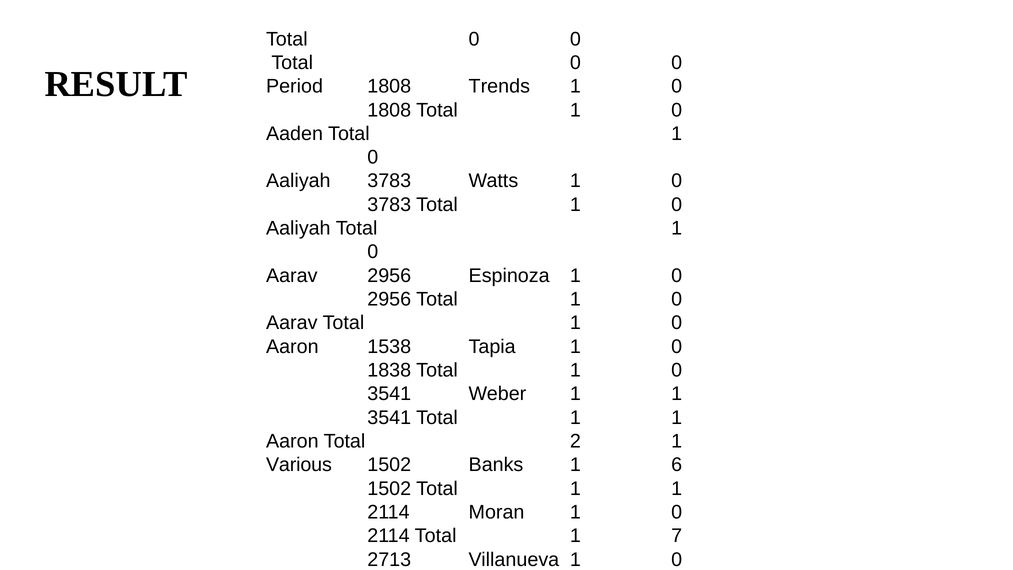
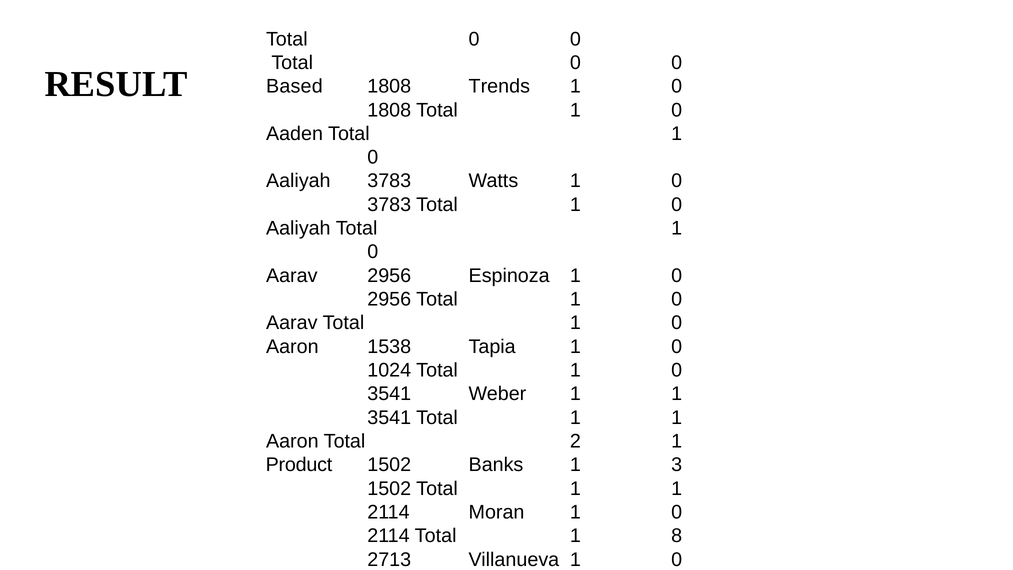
Period: Period -> Based
1838: 1838 -> 1024
Various: Various -> Product
6: 6 -> 3
7: 7 -> 8
